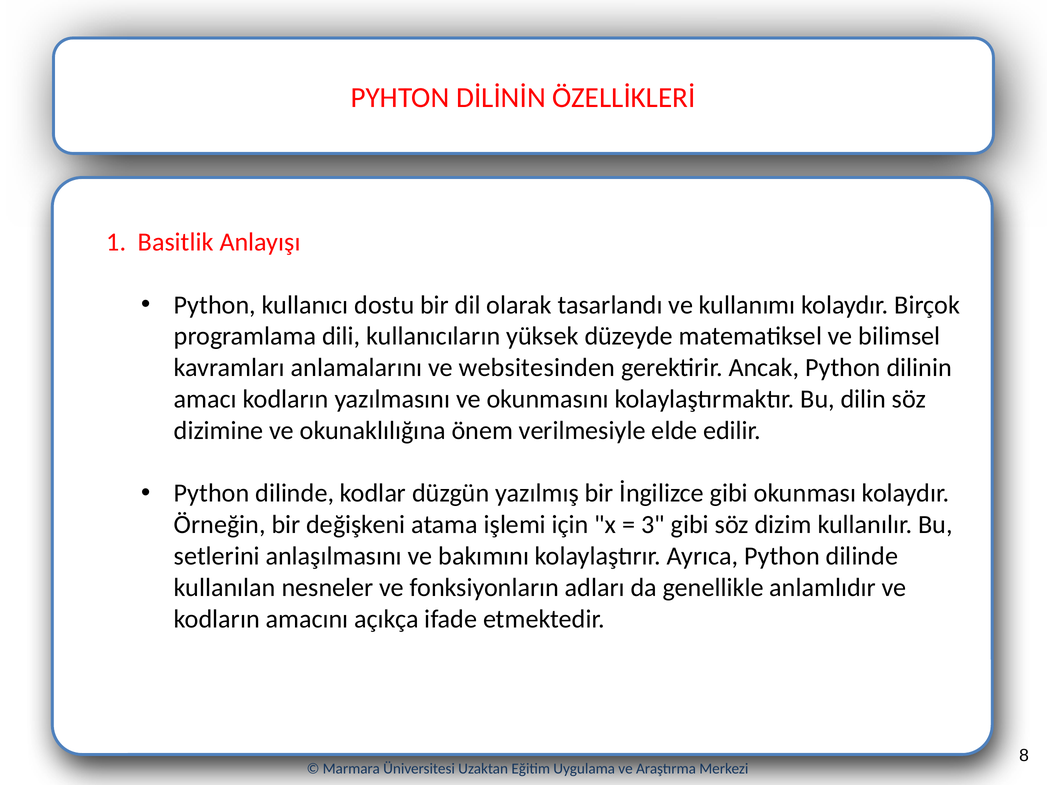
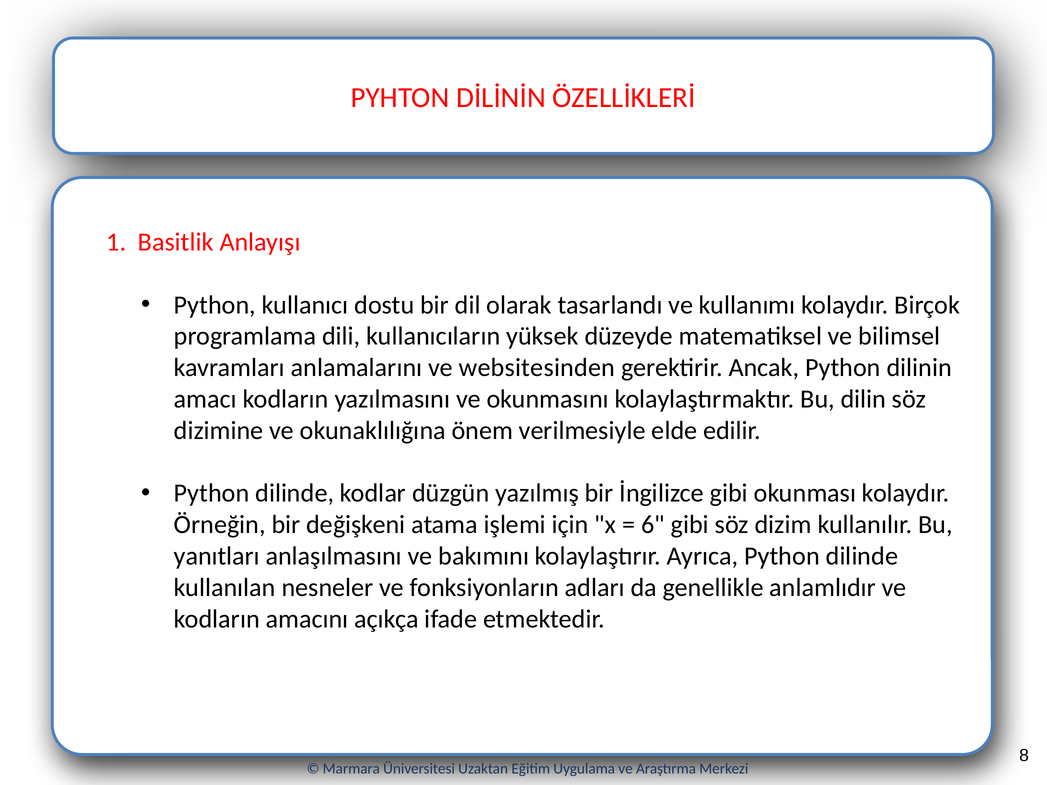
3: 3 -> 6
setlerini: setlerini -> yanıtları
